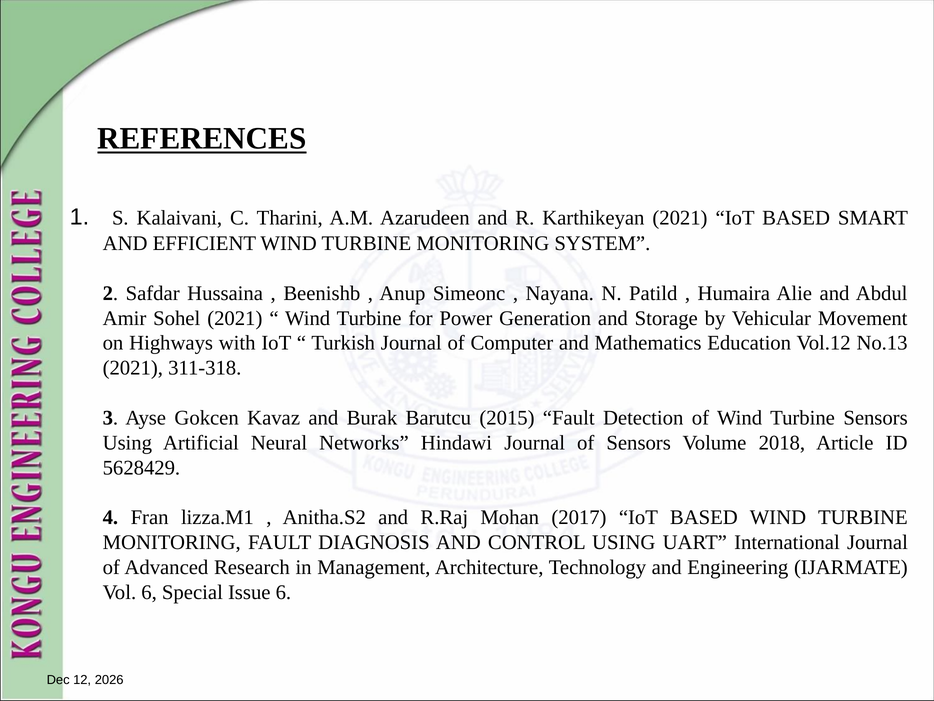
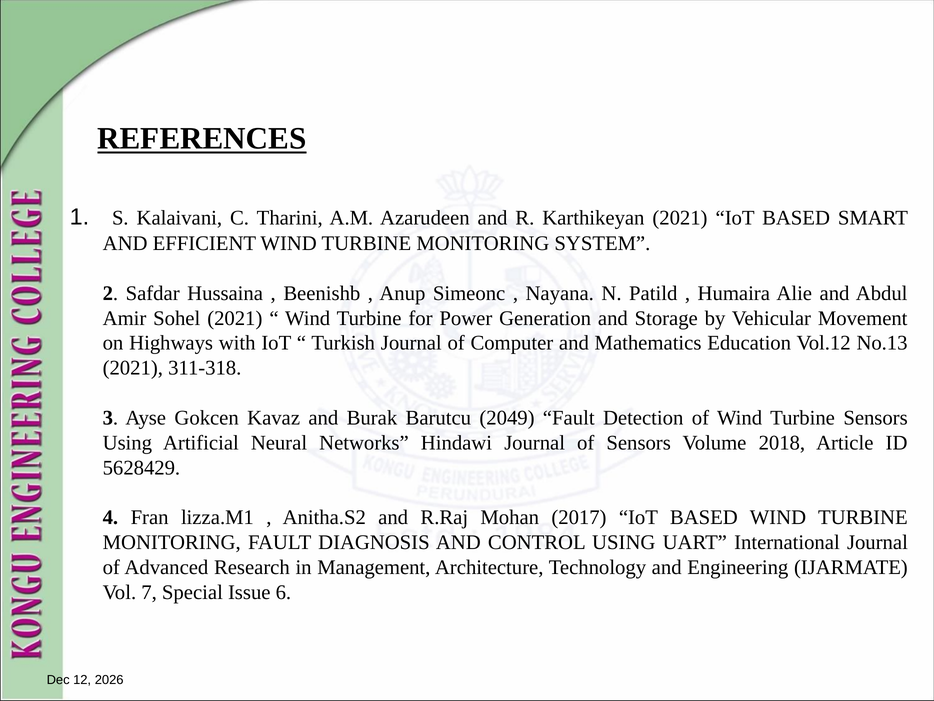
2015: 2015 -> 2049
Vol 6: 6 -> 7
